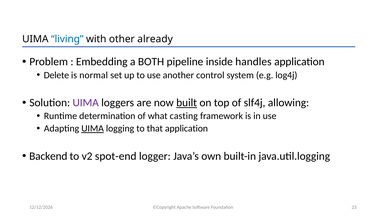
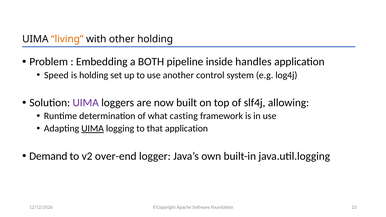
living colour: blue -> orange
other already: already -> holding
Delete: Delete -> Speed
is normal: normal -> holding
built underline: present -> none
Backend: Backend -> Demand
spot-end: spot-end -> over-end
